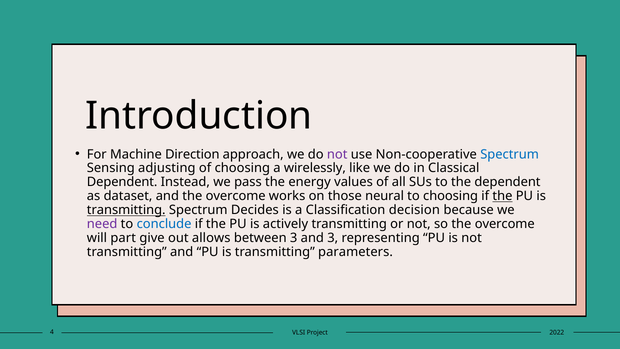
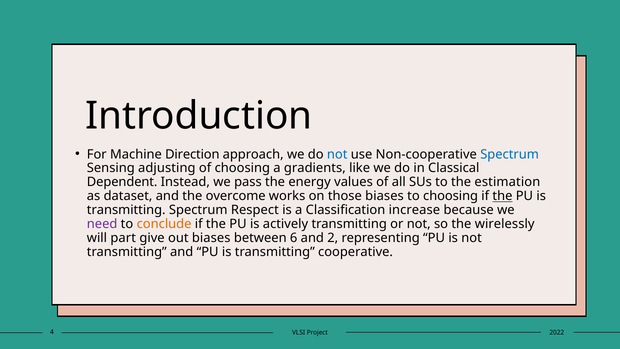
not at (337, 154) colour: purple -> blue
wirelessly: wirelessly -> gradients
the dependent: dependent -> estimation
those neural: neural -> biases
transmitting at (126, 210) underline: present -> none
Decides: Decides -> Respect
decision: decision -> increase
conclude colour: blue -> orange
so the overcome: overcome -> wirelessly
out allows: allows -> biases
between 3: 3 -> 6
and 3: 3 -> 2
parameters: parameters -> cooperative
